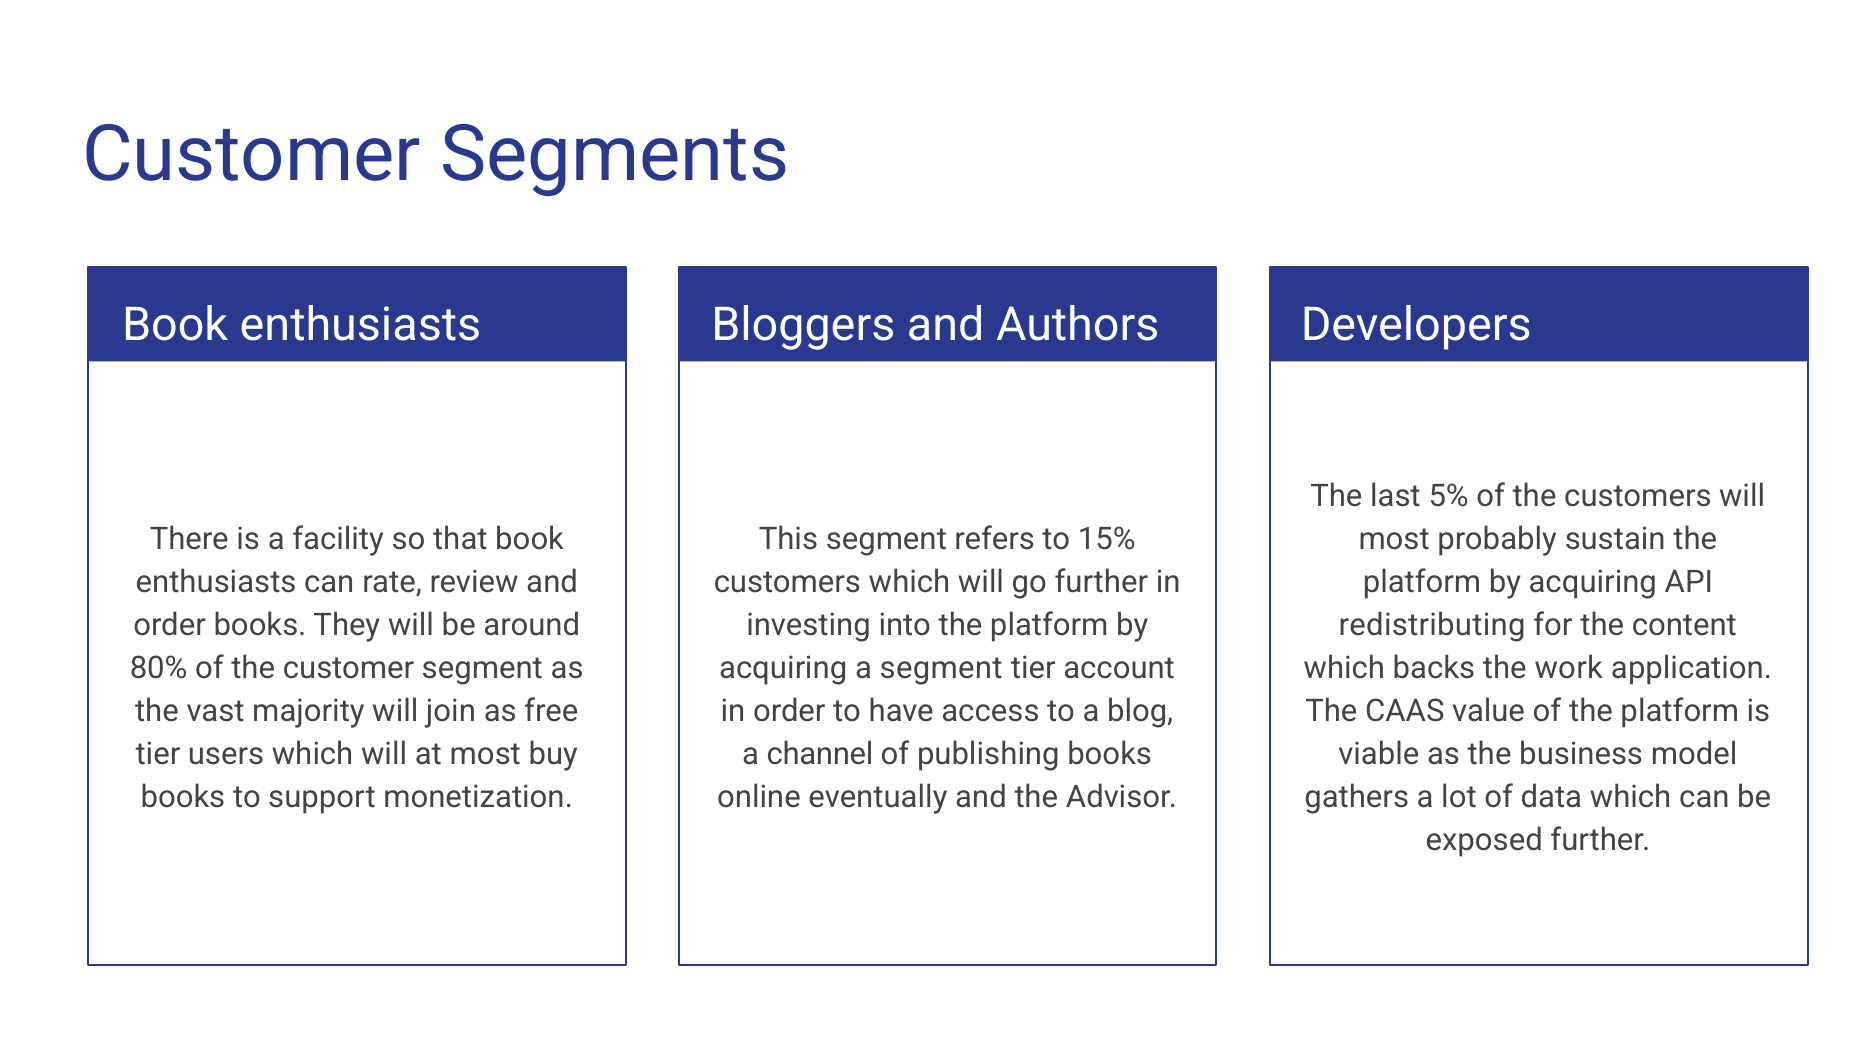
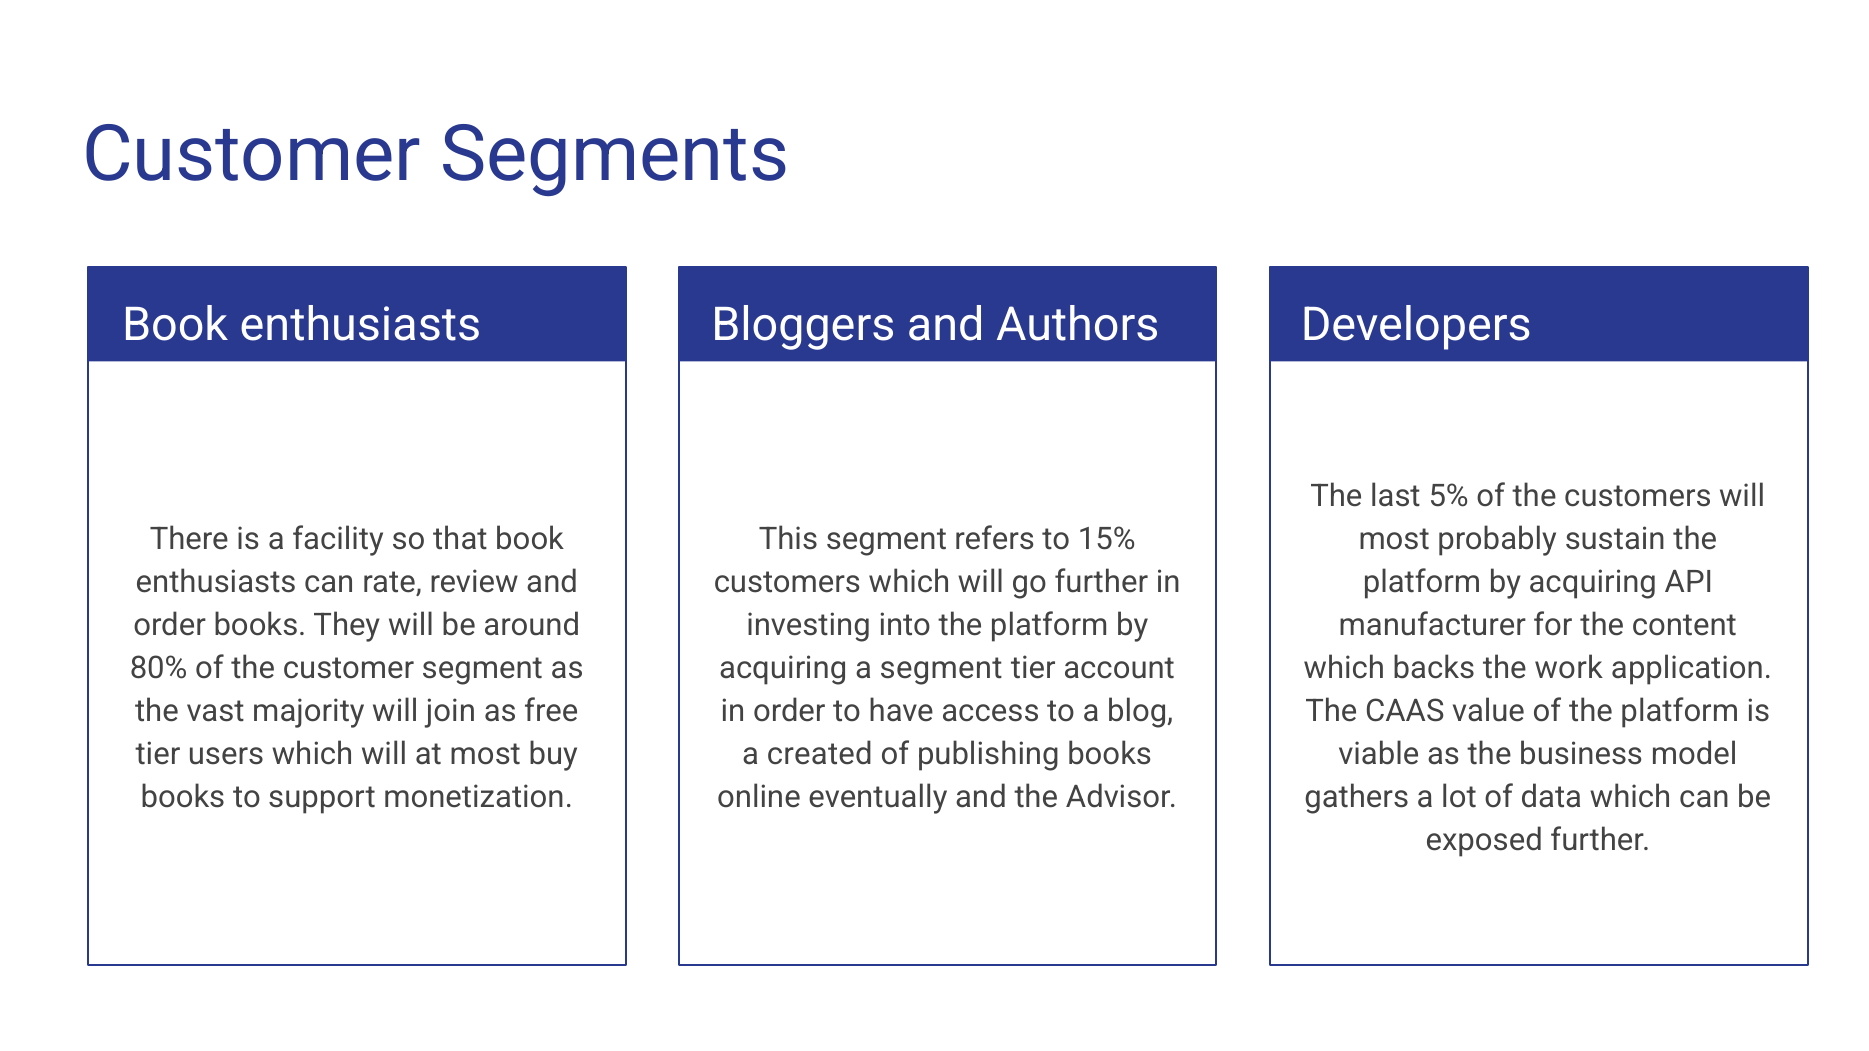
redistributing: redistributing -> manufacturer
channel: channel -> created
